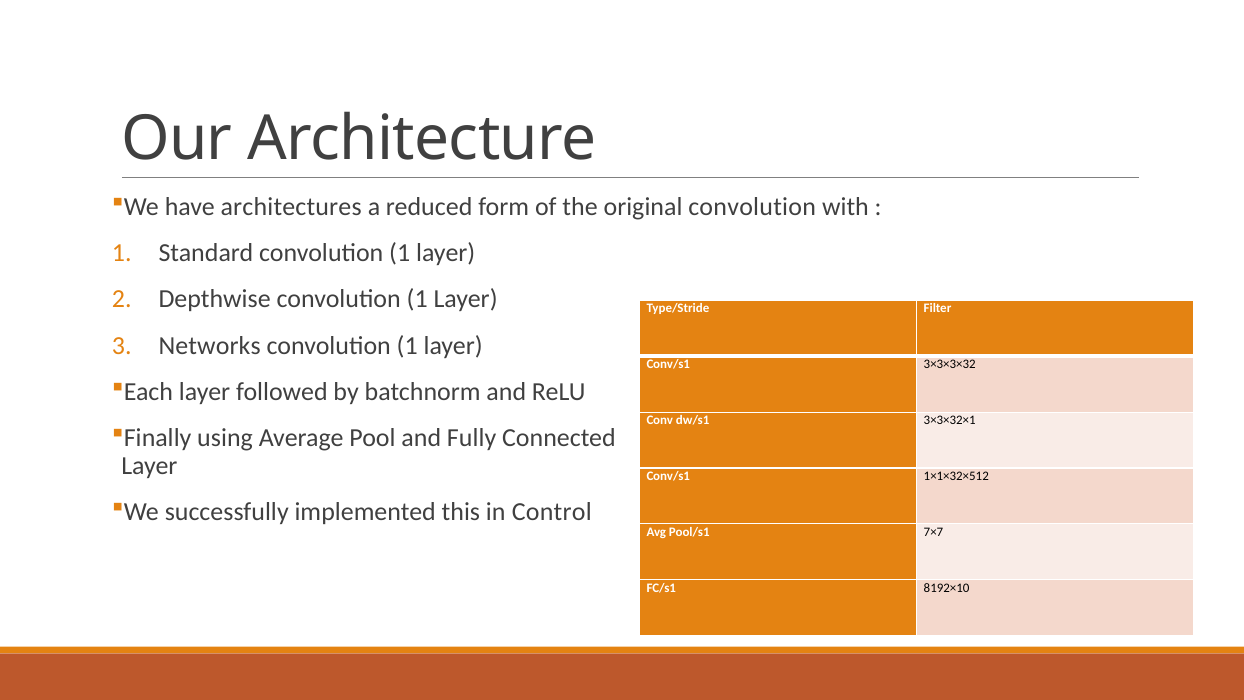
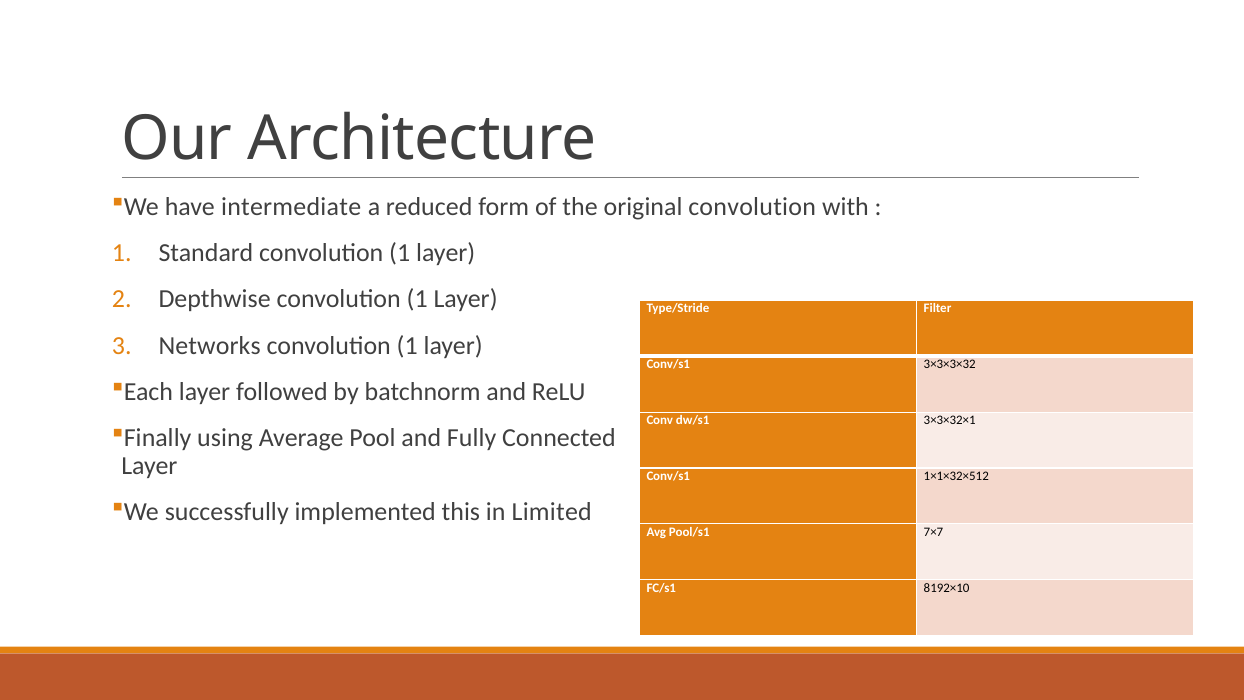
architectures: architectures -> intermediate
Control: Control -> Limited
